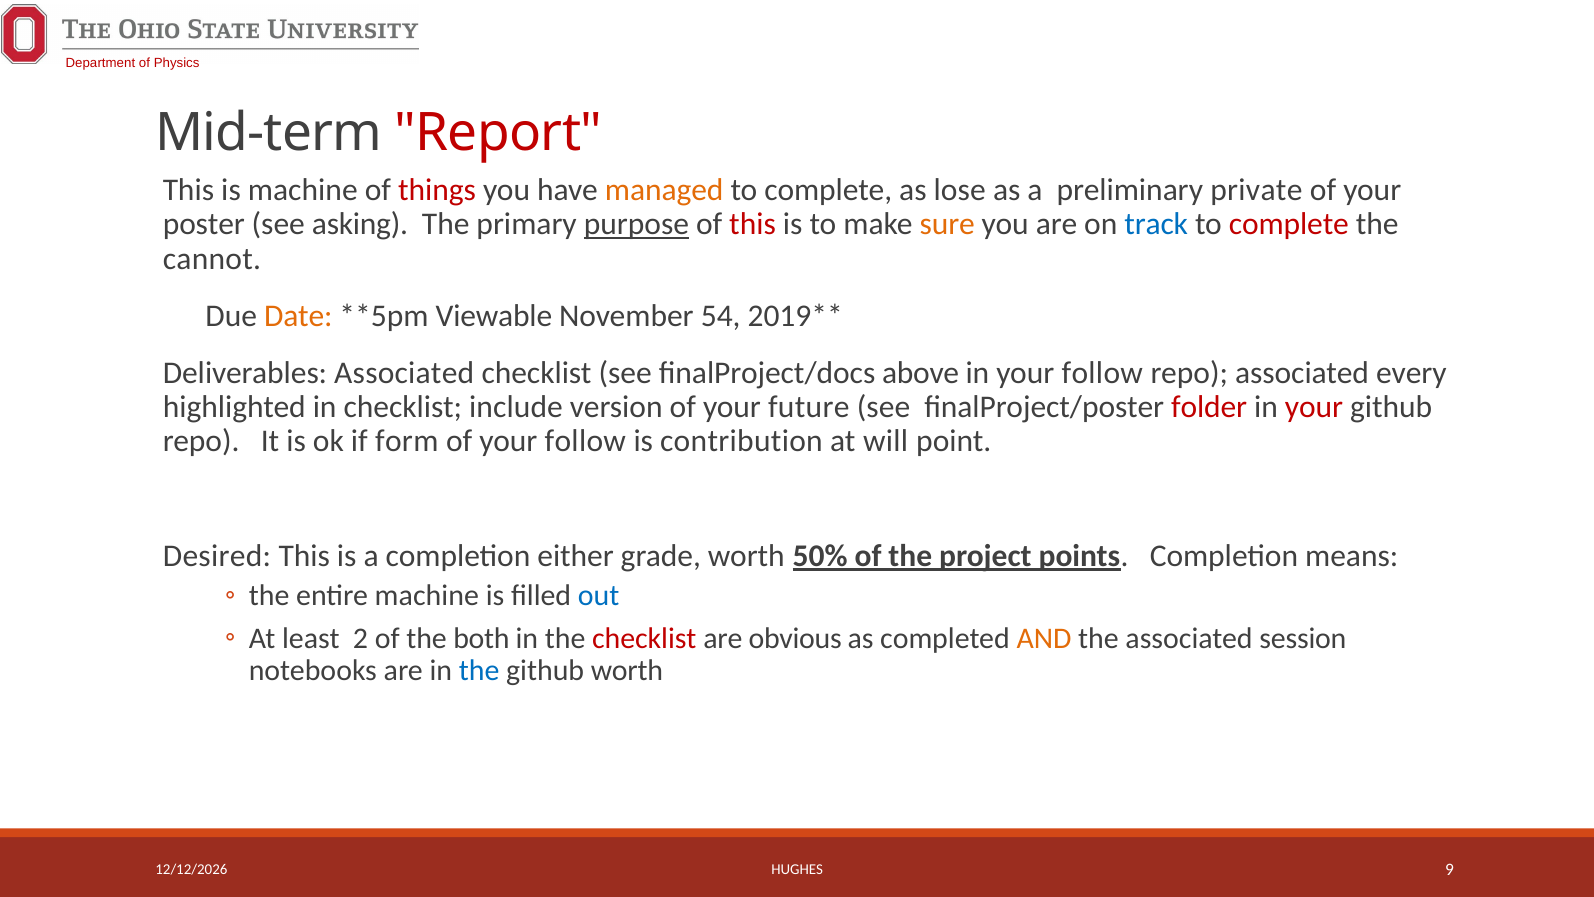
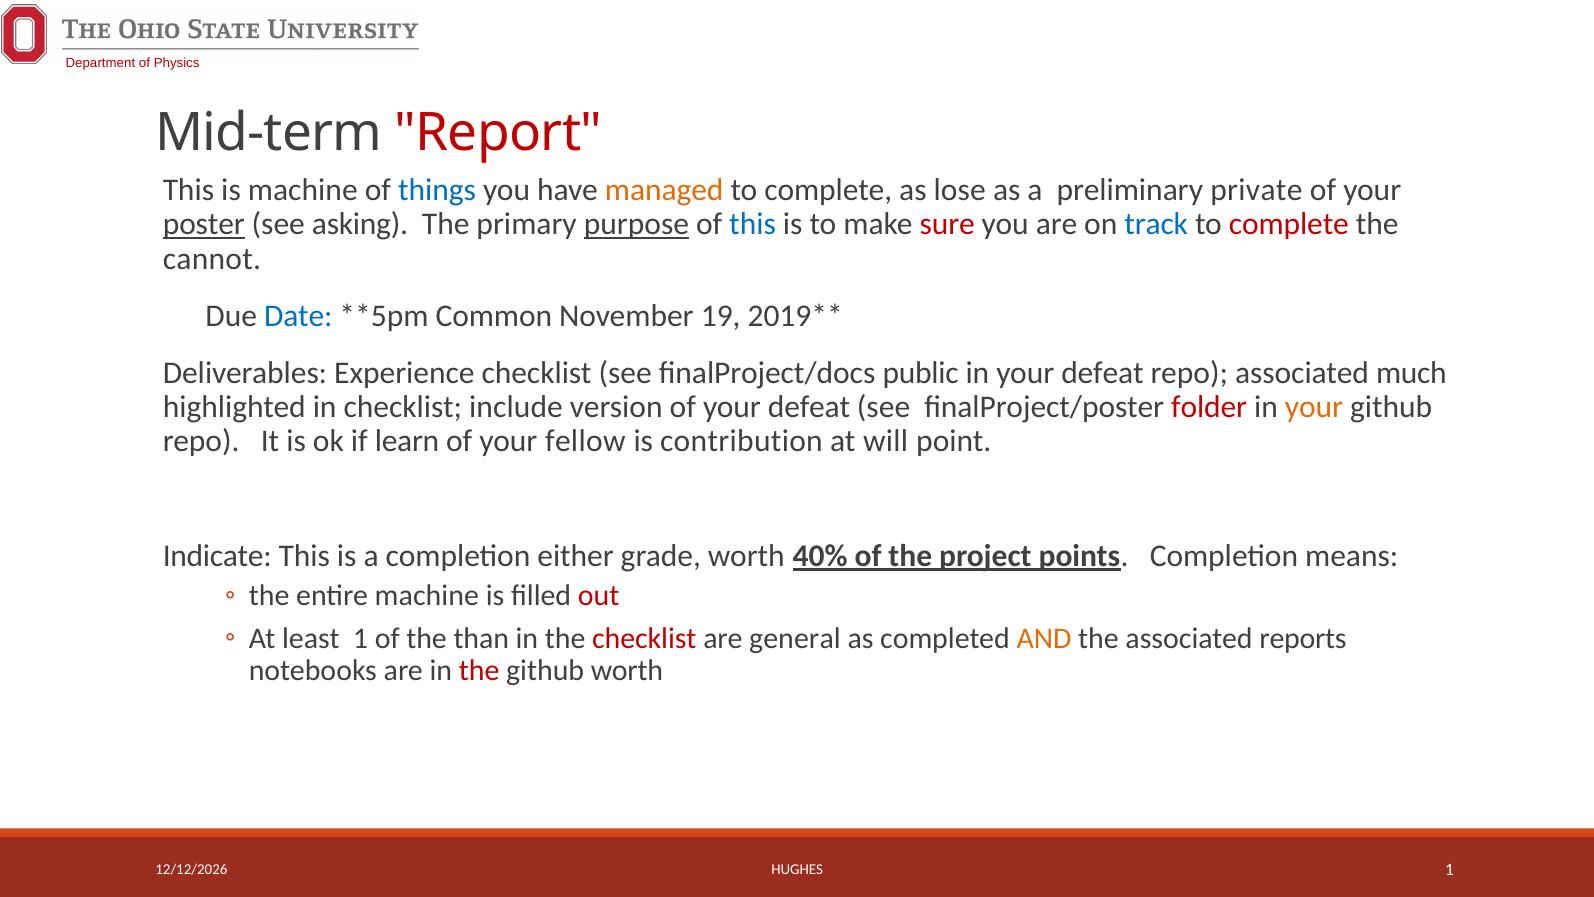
things colour: red -> blue
poster underline: none -> present
this at (753, 224) colour: red -> blue
sure colour: orange -> red
Date colour: orange -> blue
Viewable: Viewable -> Common
54: 54 -> 19
Deliverables Associated: Associated -> Experience
above: above -> public
in your follow: follow -> defeat
every: every -> much
of your future: future -> defeat
your at (1314, 407) colour: red -> orange
form: form -> learn
of your follow: follow -> fellow
Desired: Desired -> Indicate
50%: 50% -> 40%
out colour: blue -> red
least 2: 2 -> 1
both: both -> than
obvious: obvious -> general
session: session -> reports
the at (479, 670) colour: blue -> red
HUGHES 9: 9 -> 1
